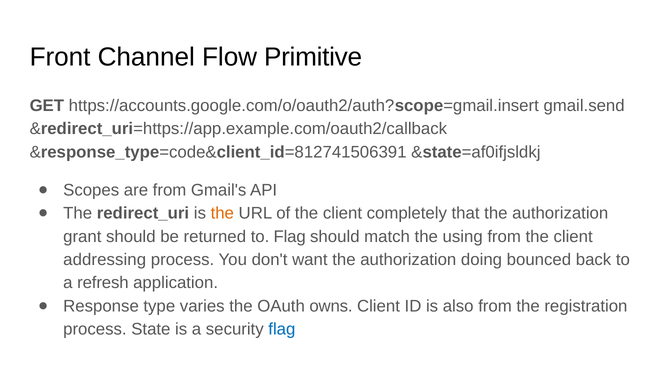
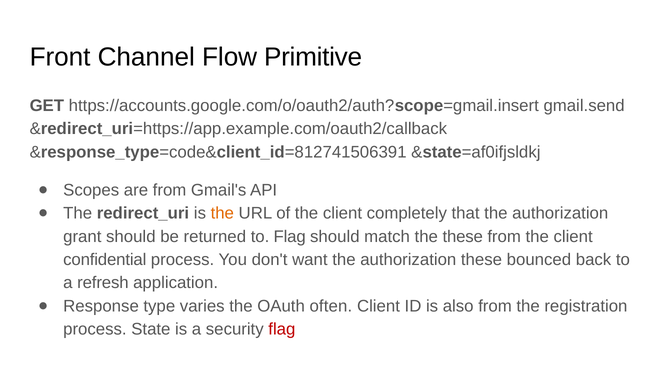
the using: using -> these
addressing: addressing -> confidential
authorization doing: doing -> these
owns: owns -> often
flag at (282, 329) colour: blue -> red
